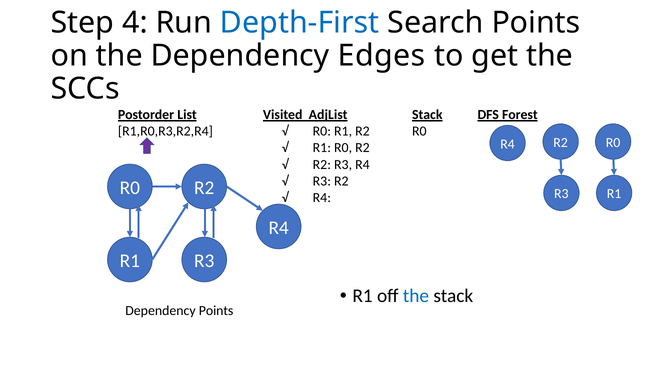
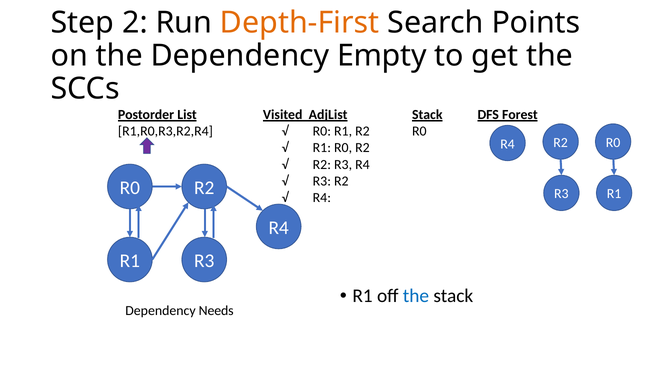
4: 4 -> 2
Depth-First colour: blue -> orange
Edges: Edges -> Empty
Dependency Points: Points -> Needs
